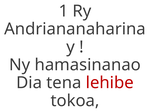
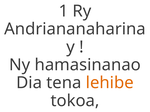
lehibe colour: red -> orange
